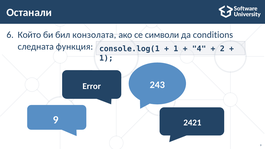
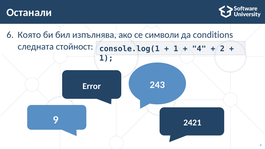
Който: Който -> Която
конзолата: конзолата -> изпълнява
функция: функция -> стойност
